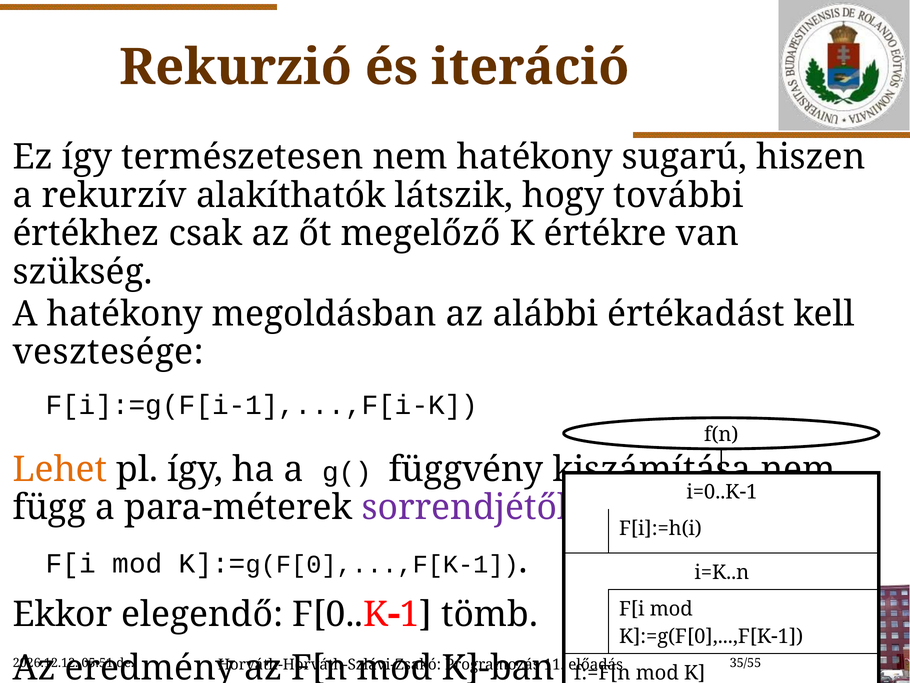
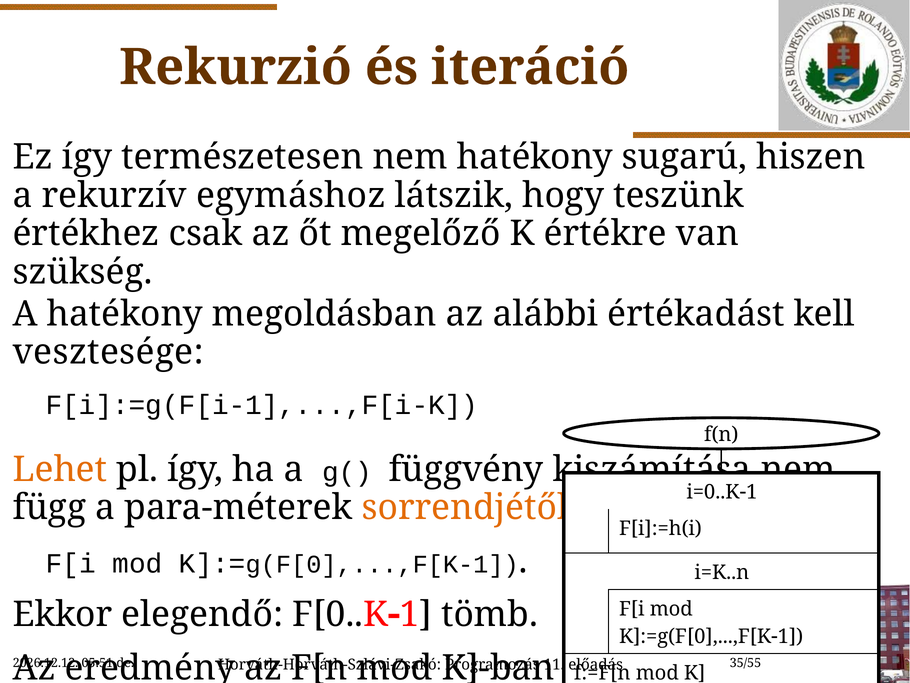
alakíthatók: alakíthatók -> egymáshoz
további: további -> teszünk
sorrendjétől colour: purple -> orange
